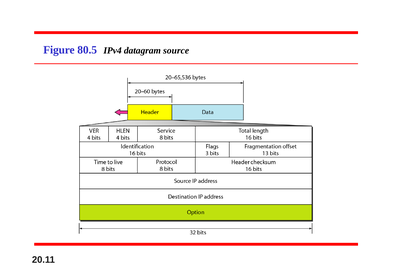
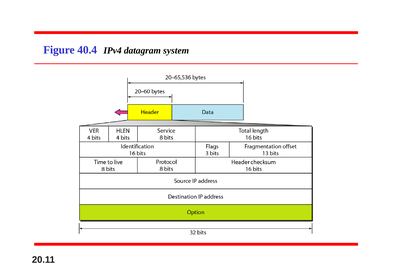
80.5: 80.5 -> 40.4
source: source -> system
